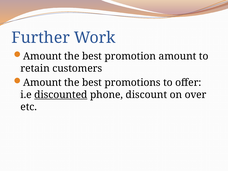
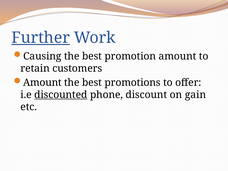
Further underline: none -> present
Amount at (42, 56): Amount -> Causing
over: over -> gain
